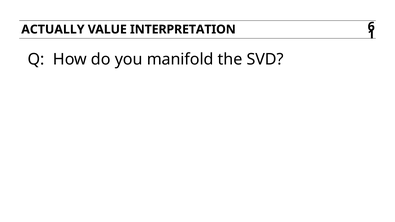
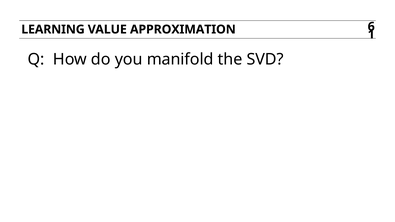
ACTUALLY: ACTUALLY -> LEARNING
INTERPRETATION: INTERPRETATION -> APPROXIMATION
